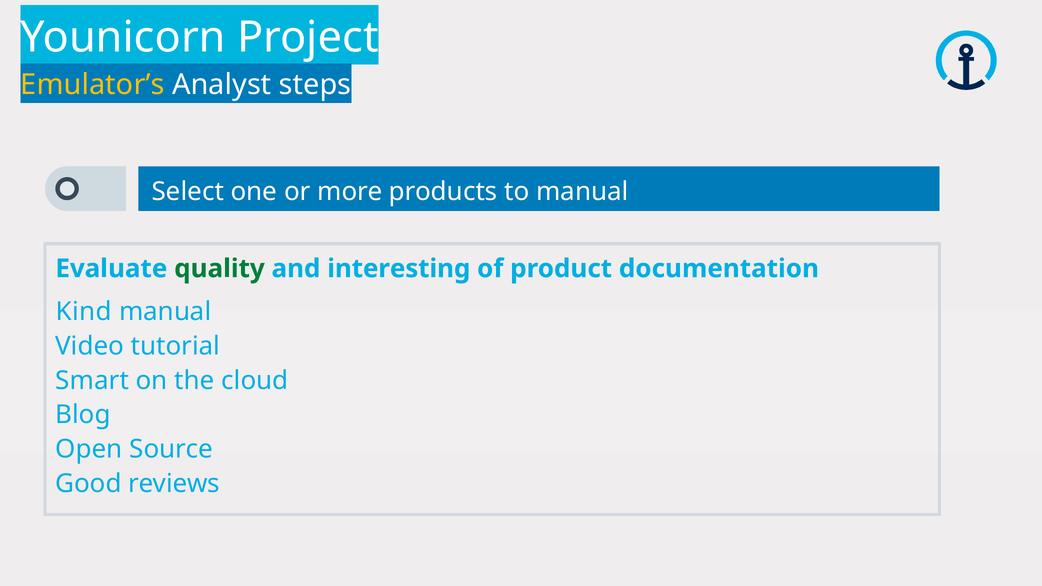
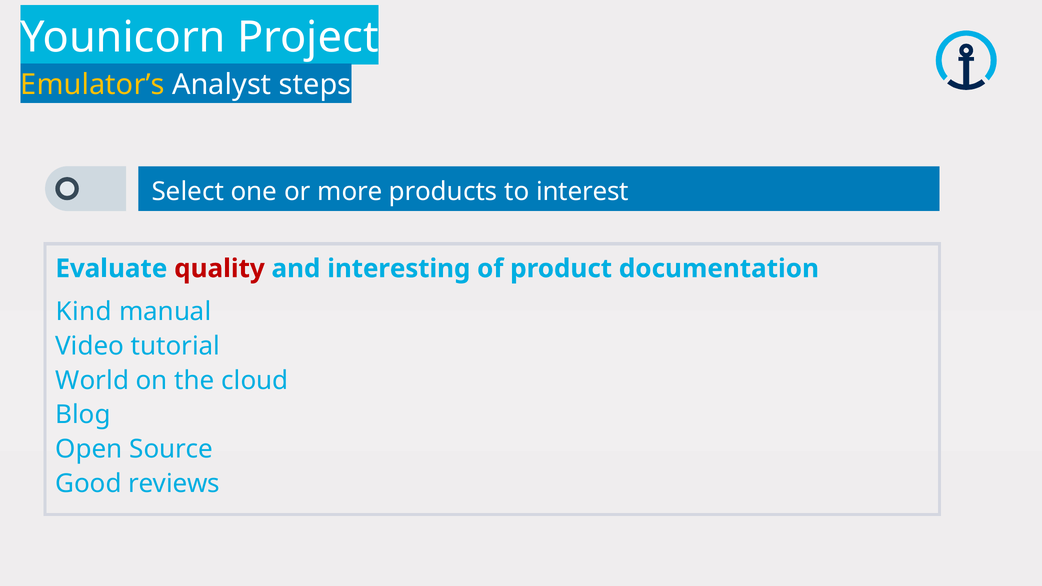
to manual: manual -> interest
quality colour: green -> red
Smart: Smart -> World
